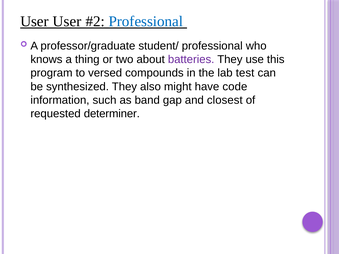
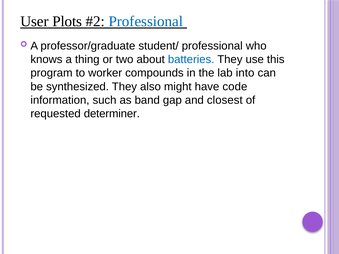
User User: User -> Plots
batteries colour: purple -> blue
versed: versed -> worker
test: test -> into
